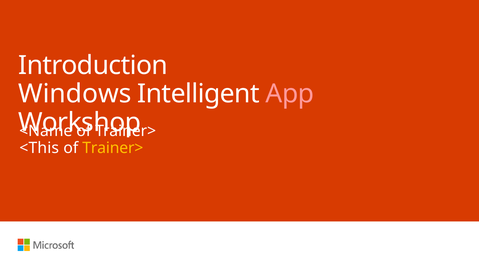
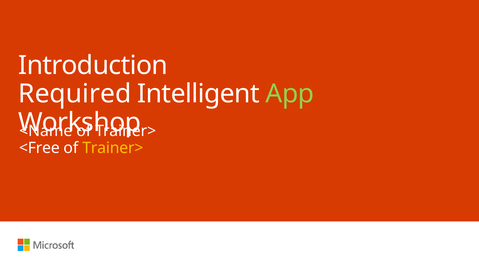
Windows: Windows -> Required
App colour: pink -> light green
<This: <This -> <Free
